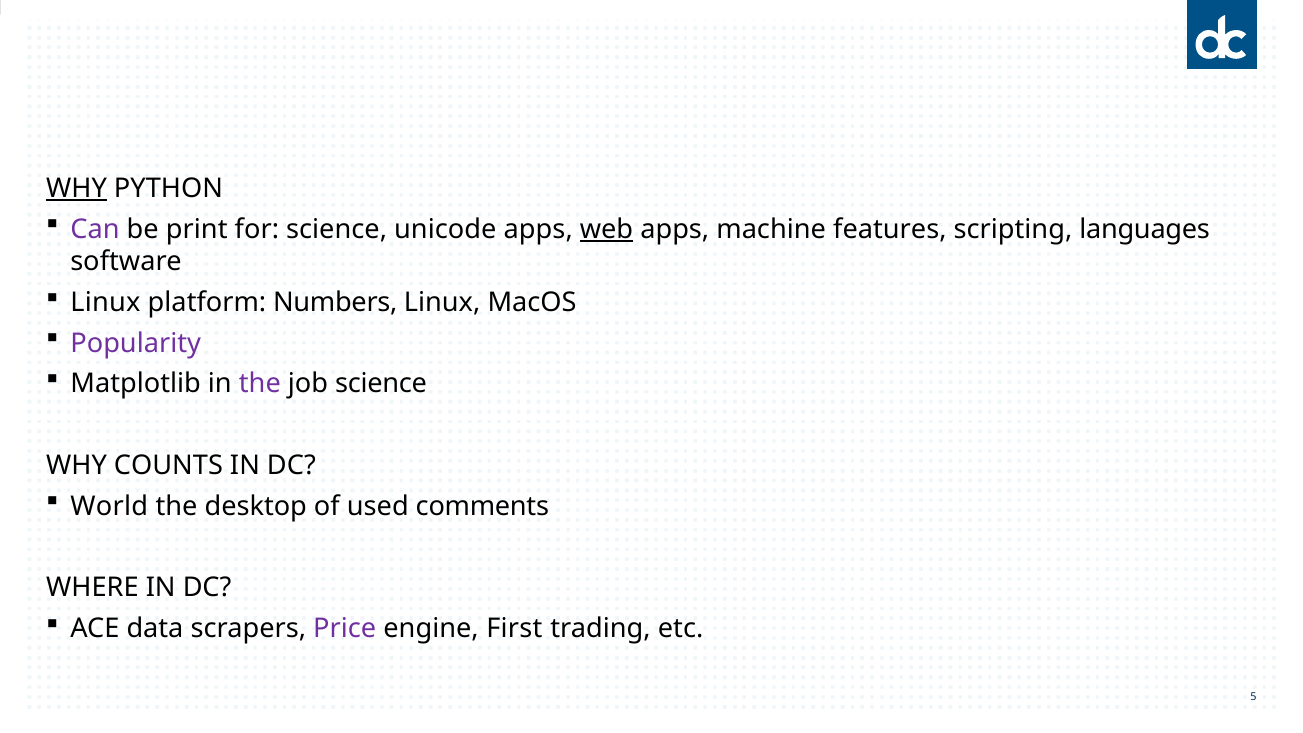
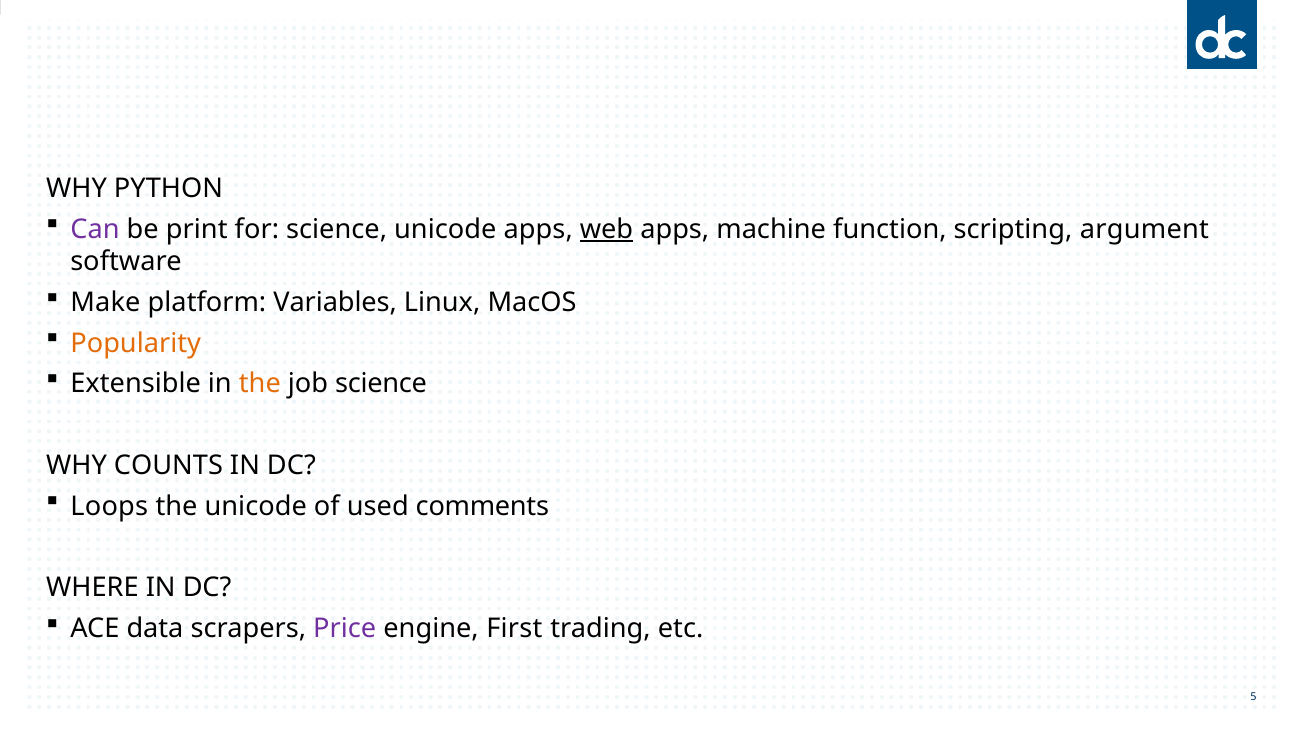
WHY at (77, 188) underline: present -> none
features: features -> function
languages: languages -> argument
Linux at (105, 302): Linux -> Make
Numbers: Numbers -> Variables
Popularity colour: purple -> orange
Matplotlib: Matplotlib -> Extensible
the at (260, 384) colour: purple -> orange
World: World -> Loops
the desktop: desktop -> unicode
